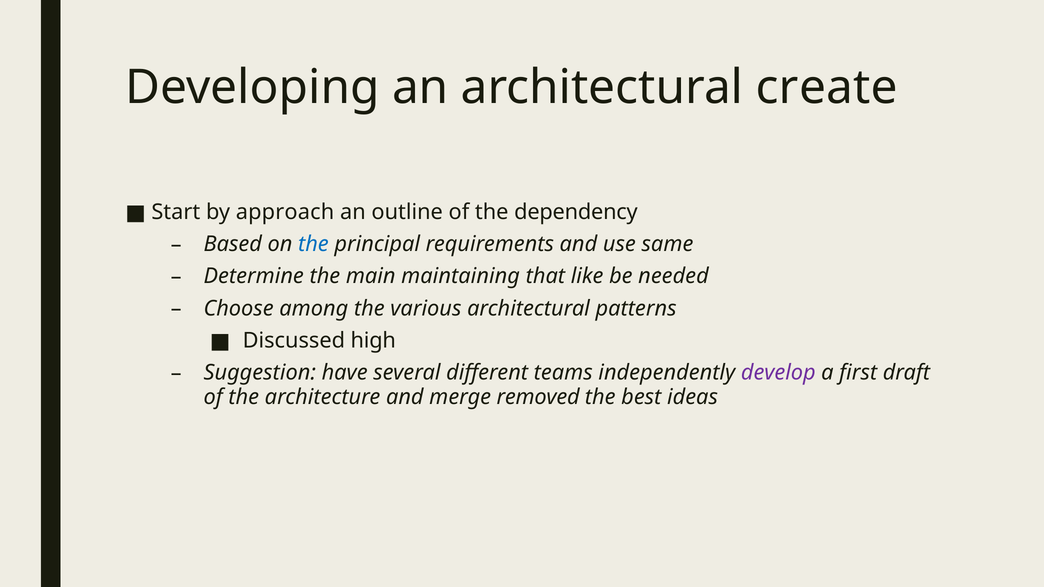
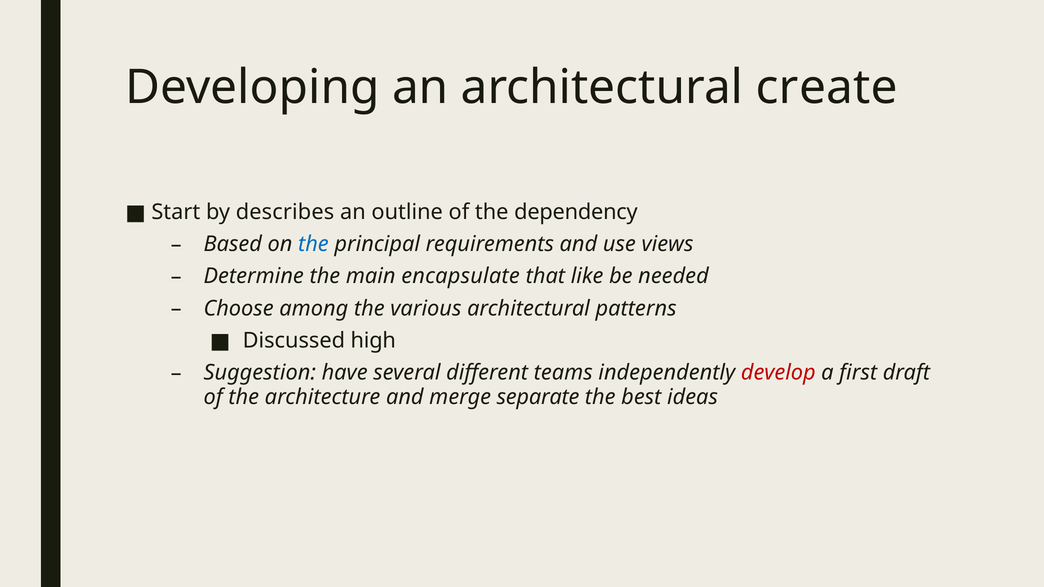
approach: approach -> describes
same: same -> views
maintaining: maintaining -> encapsulate
develop colour: purple -> red
removed: removed -> separate
